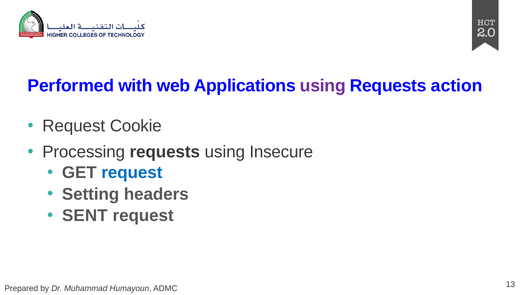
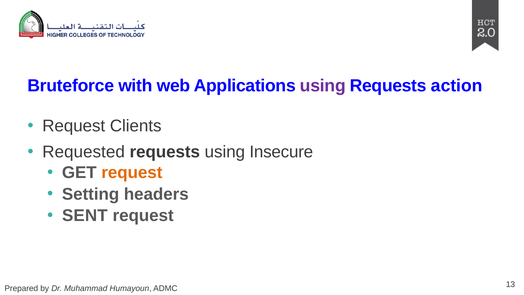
Performed: Performed -> Bruteforce
Cookie: Cookie -> Clients
Processing: Processing -> Requested
request at (132, 172) colour: blue -> orange
